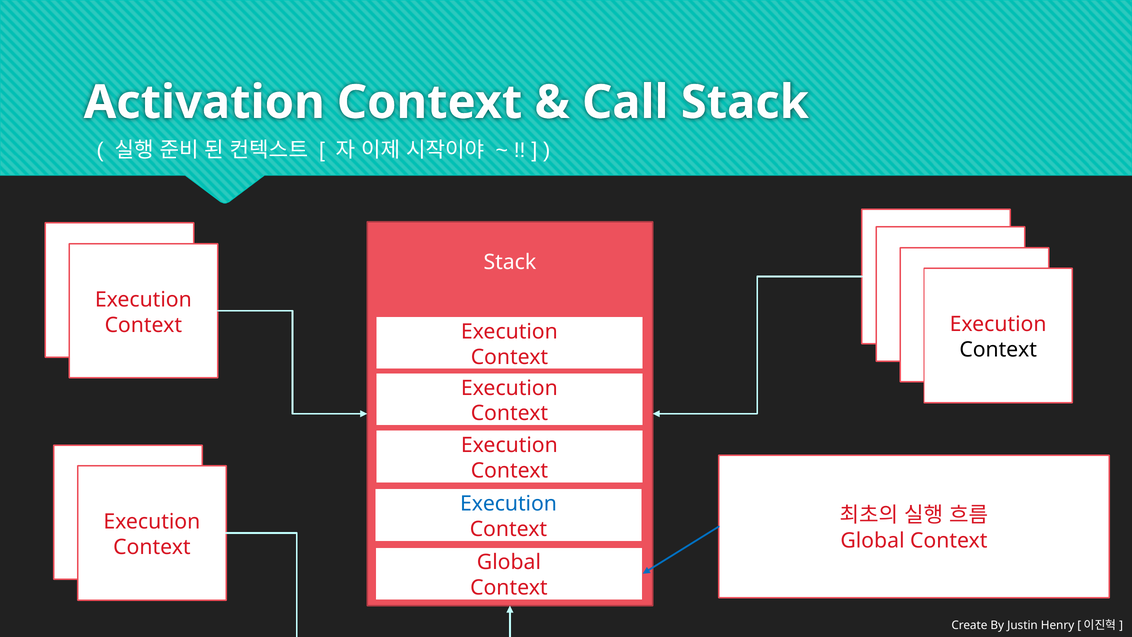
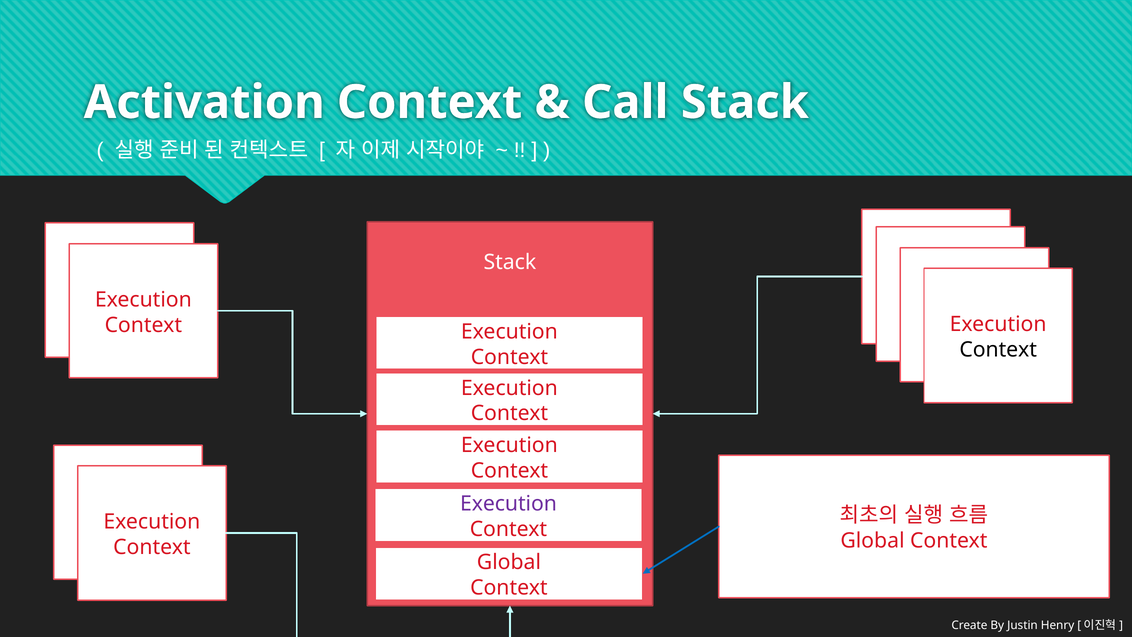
Execution at (508, 504) colour: blue -> purple
